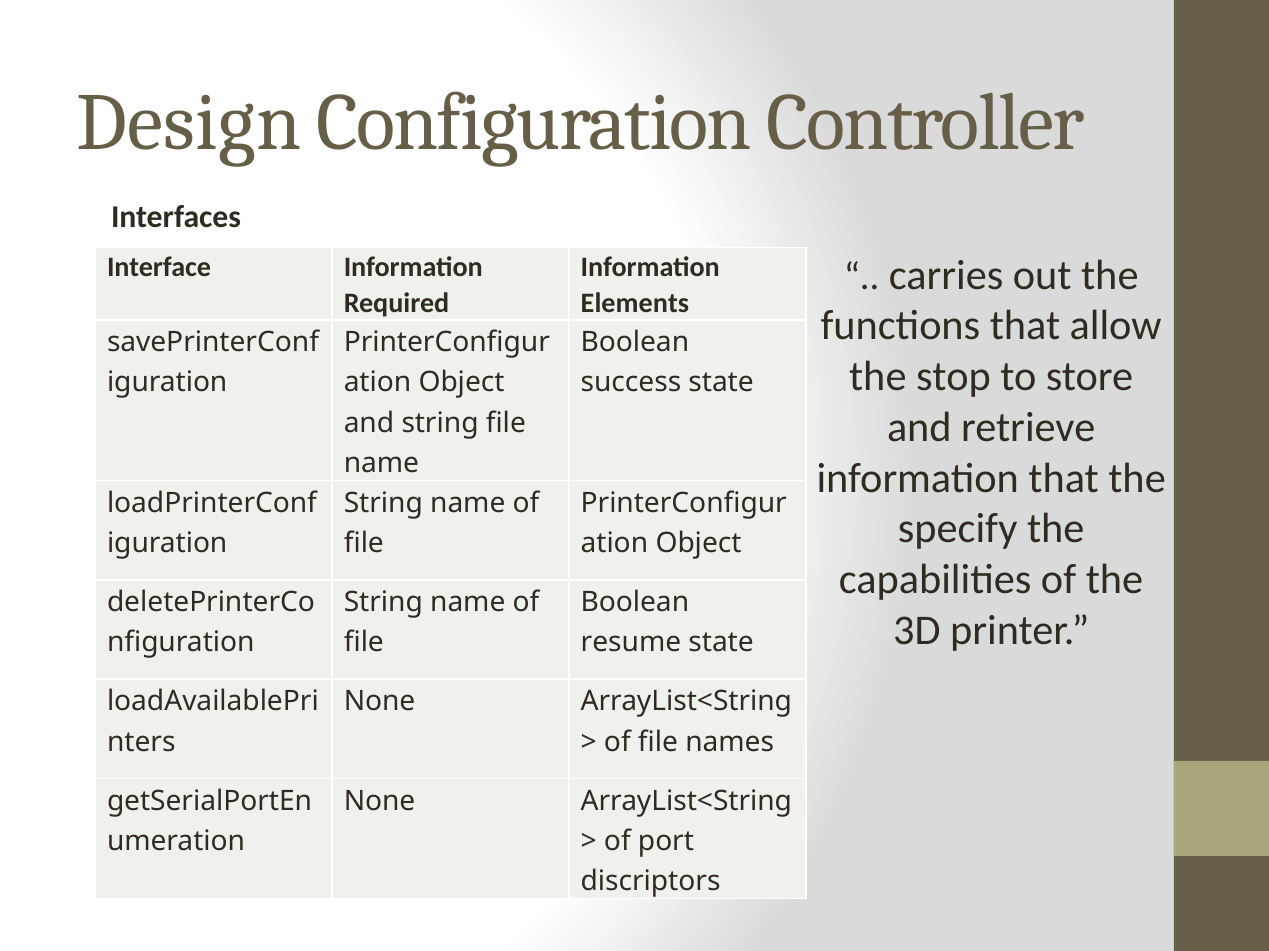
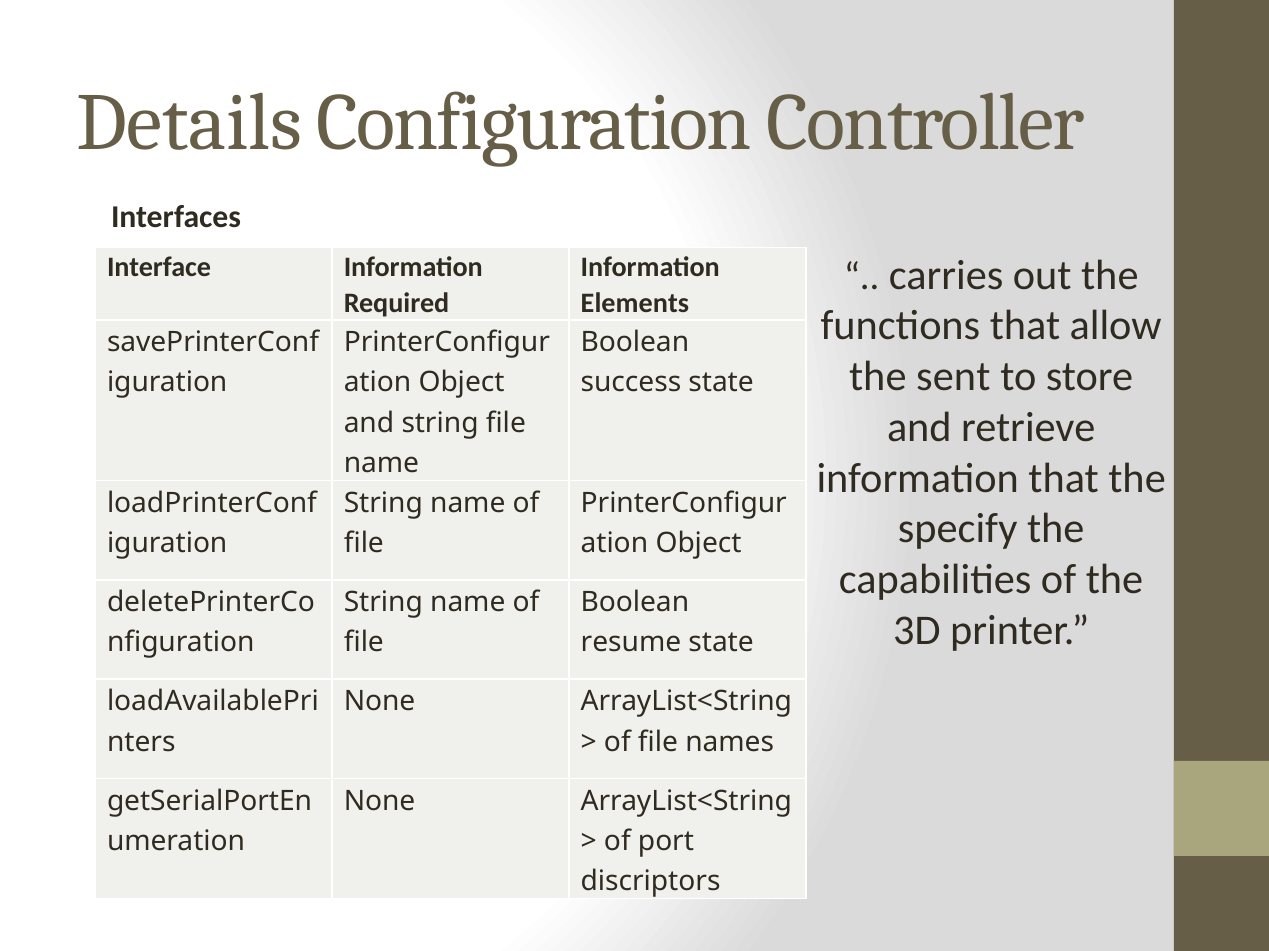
Design: Design -> Details
stop: stop -> sent
